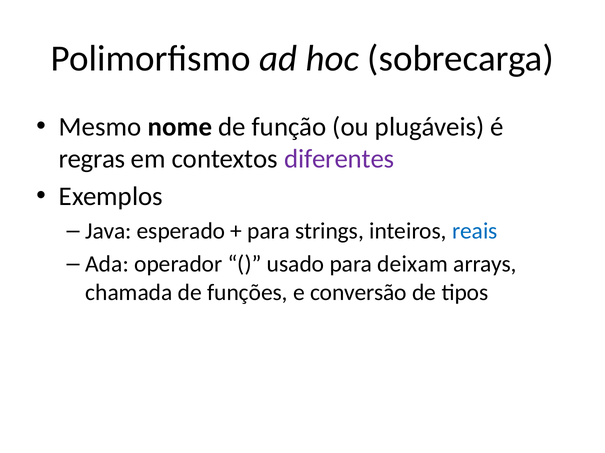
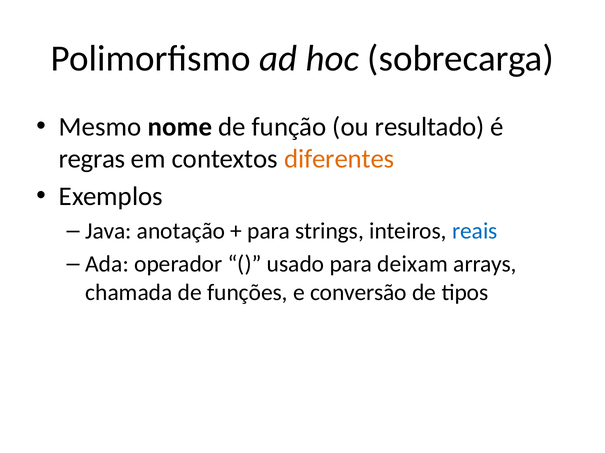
plugáveis: plugáveis -> resultado
diferentes colour: purple -> orange
esperado: esperado -> anotação
